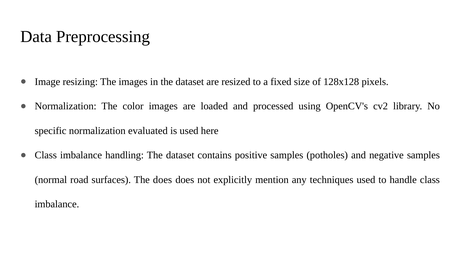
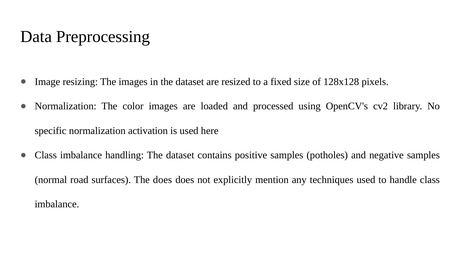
evaluated: evaluated -> activation
